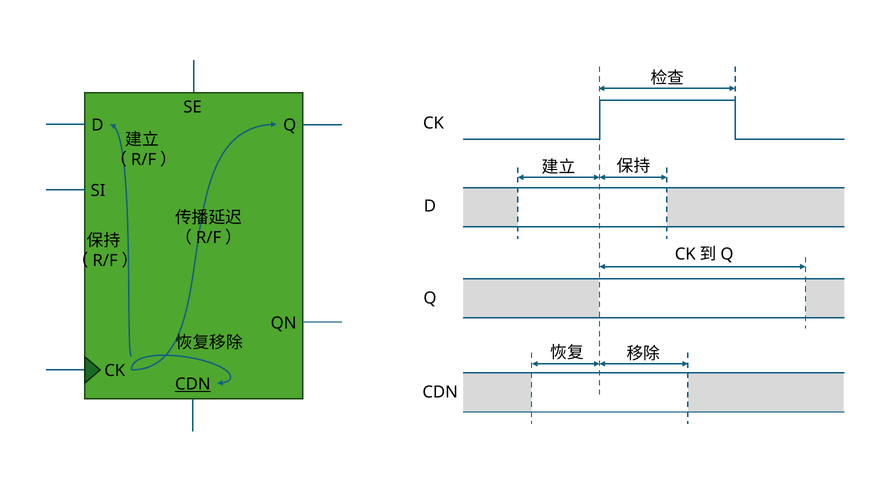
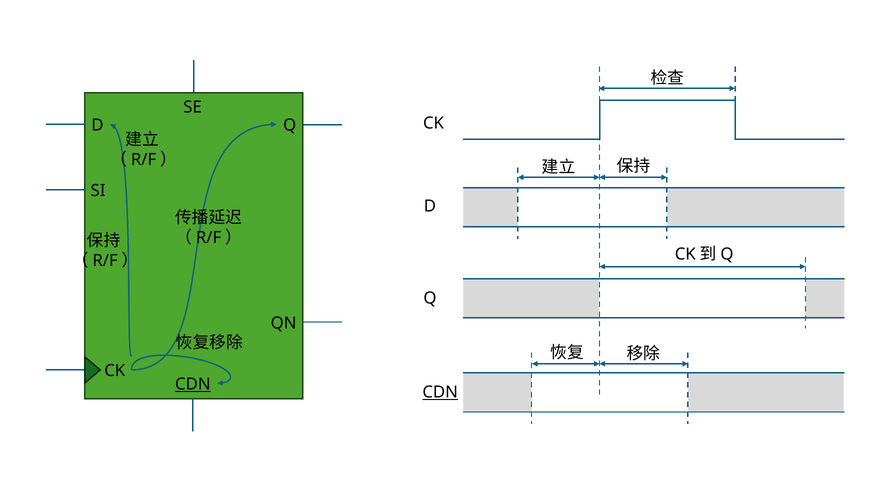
CDN at (440, 392) underline: none -> present
